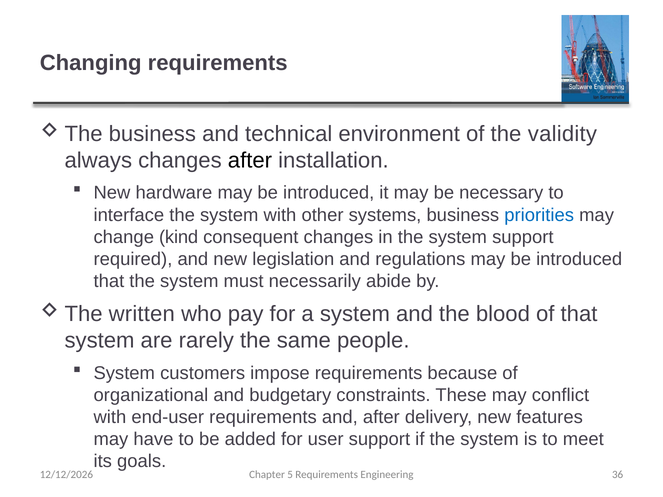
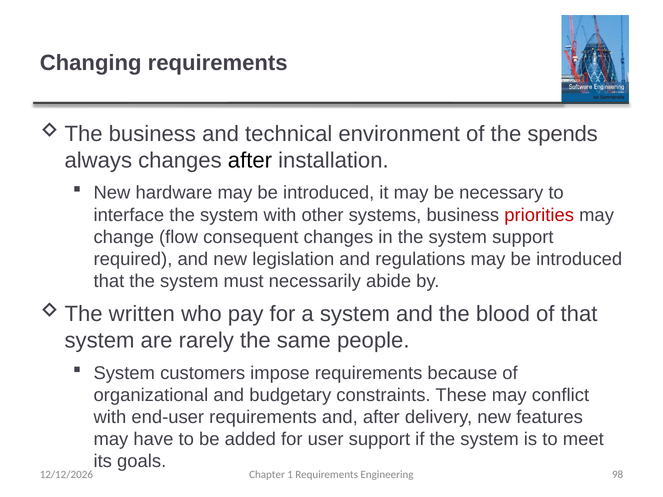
validity: validity -> spends
priorities colour: blue -> red
kind: kind -> flow
5: 5 -> 1
36: 36 -> 98
